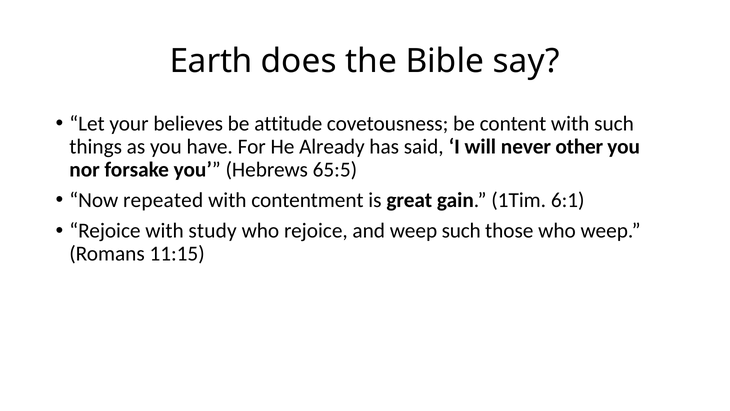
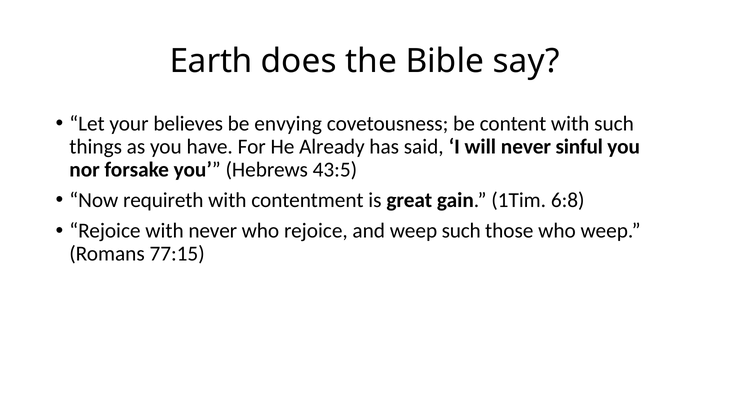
attitude: attitude -> envying
other: other -> sinful
65:5: 65:5 -> 43:5
repeated: repeated -> requireth
6:1: 6:1 -> 6:8
with study: study -> never
11:15: 11:15 -> 77:15
